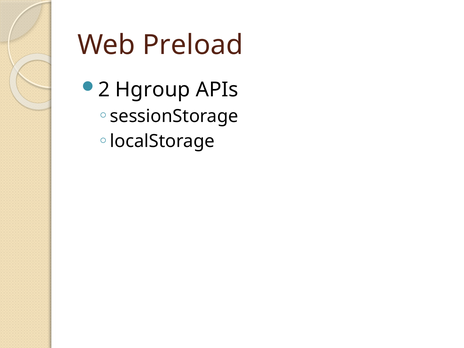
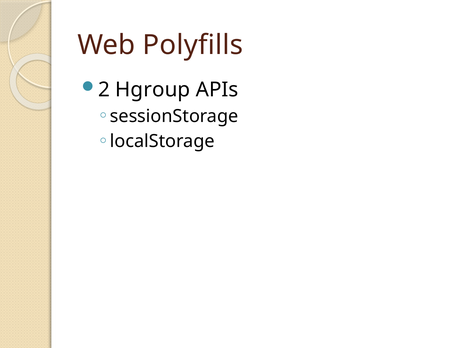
Preload: Preload -> Polyfills
